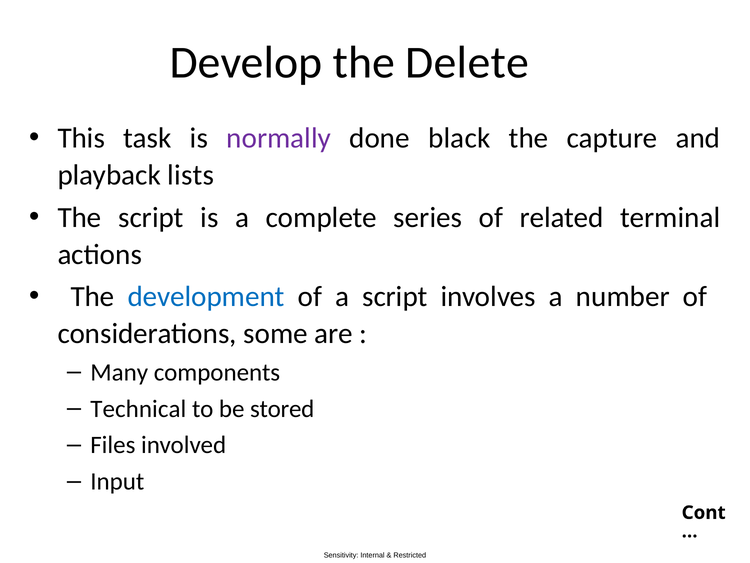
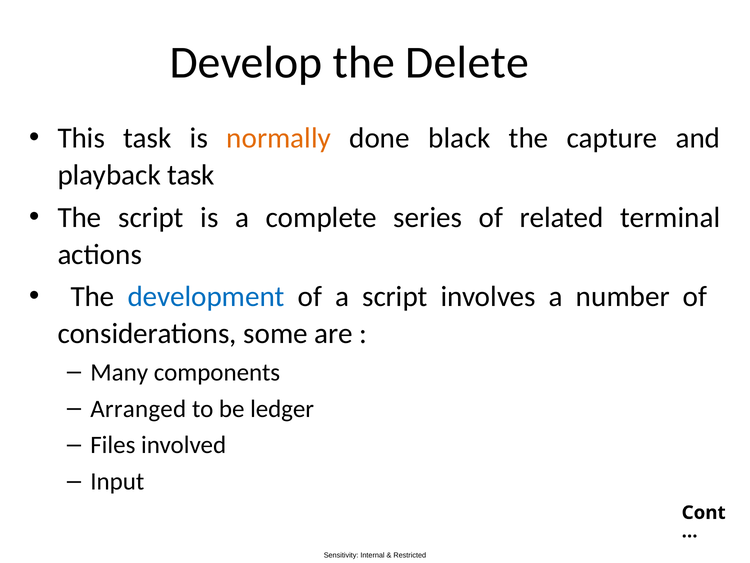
normally colour: purple -> orange
playback lists: lists -> task
Technical: Technical -> Arranged
stored: stored -> ledger
